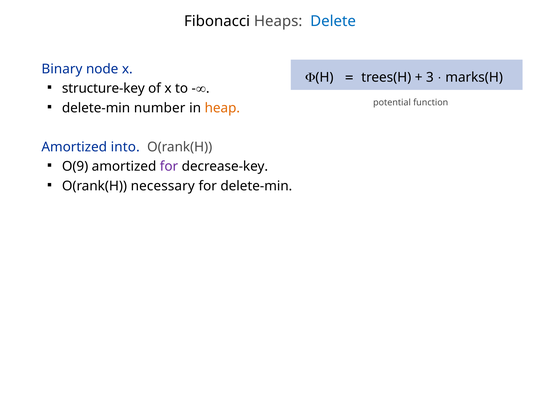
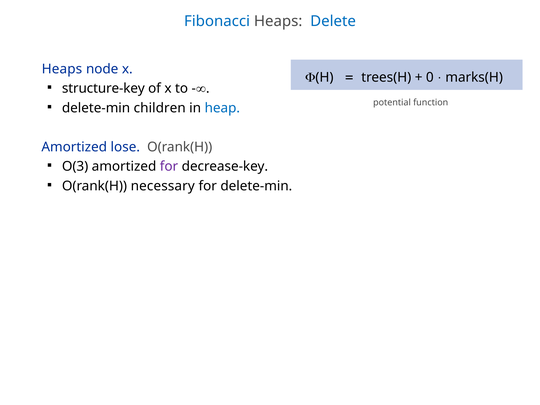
Fibonacci colour: black -> blue
Binary at (62, 69): Binary -> Heaps
3: 3 -> 0
number: number -> children
heap colour: orange -> blue
into: into -> lose
O(9: O(9 -> O(3
